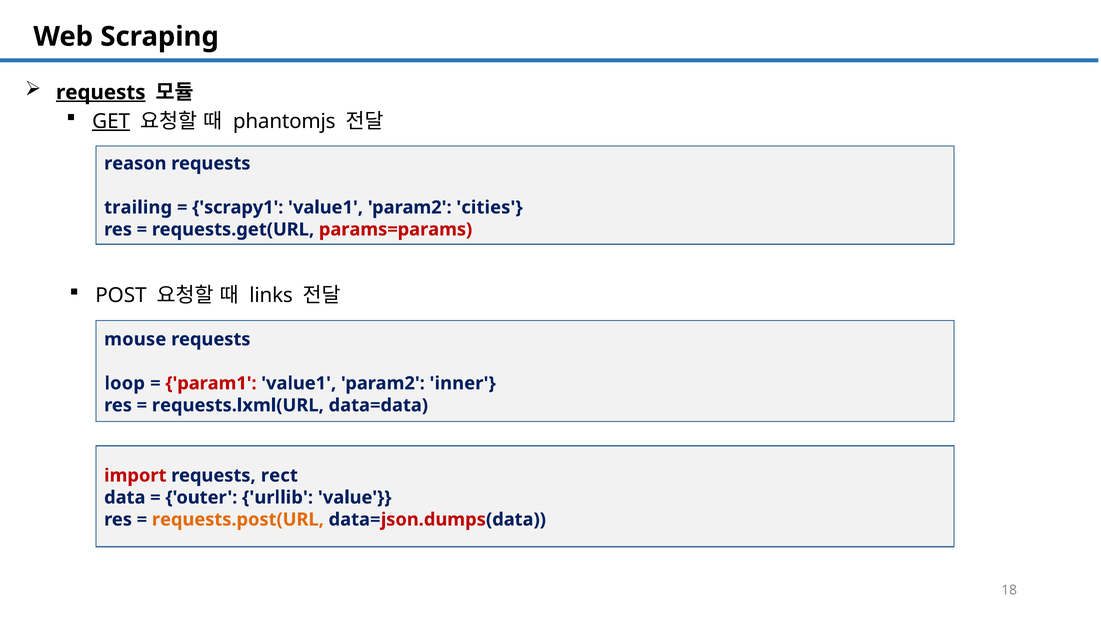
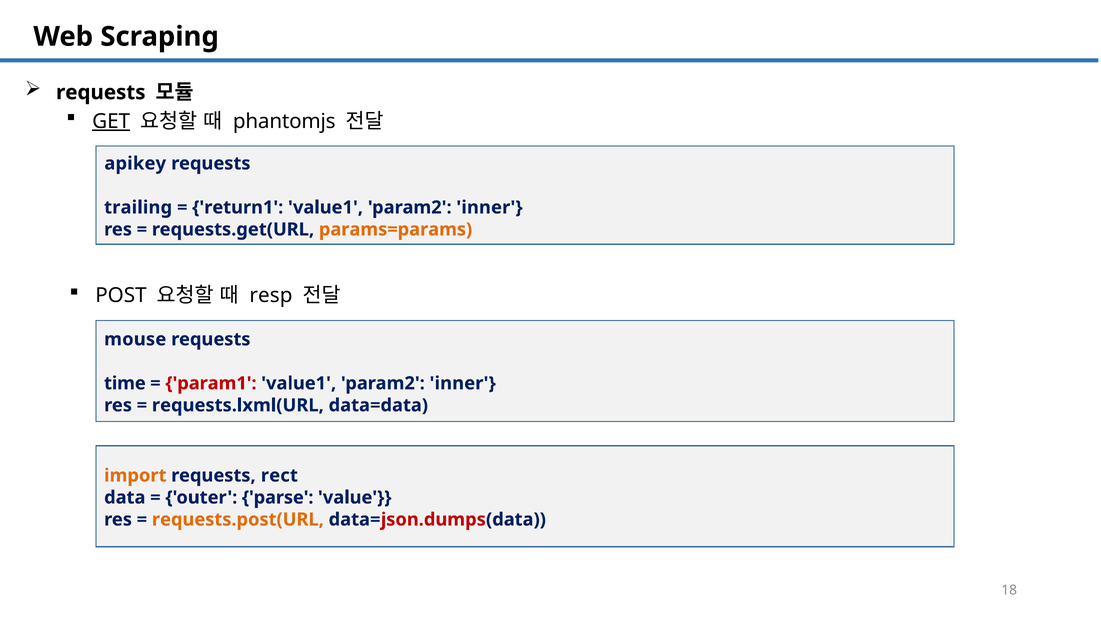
requests at (101, 92) underline: present -> none
reason: reason -> apikey
scrapy1: scrapy1 -> return1
cities at (489, 208): cities -> inner
params=params colour: red -> orange
links: links -> resp
loop: loop -> time
import colour: red -> orange
urllib: urllib -> parse
